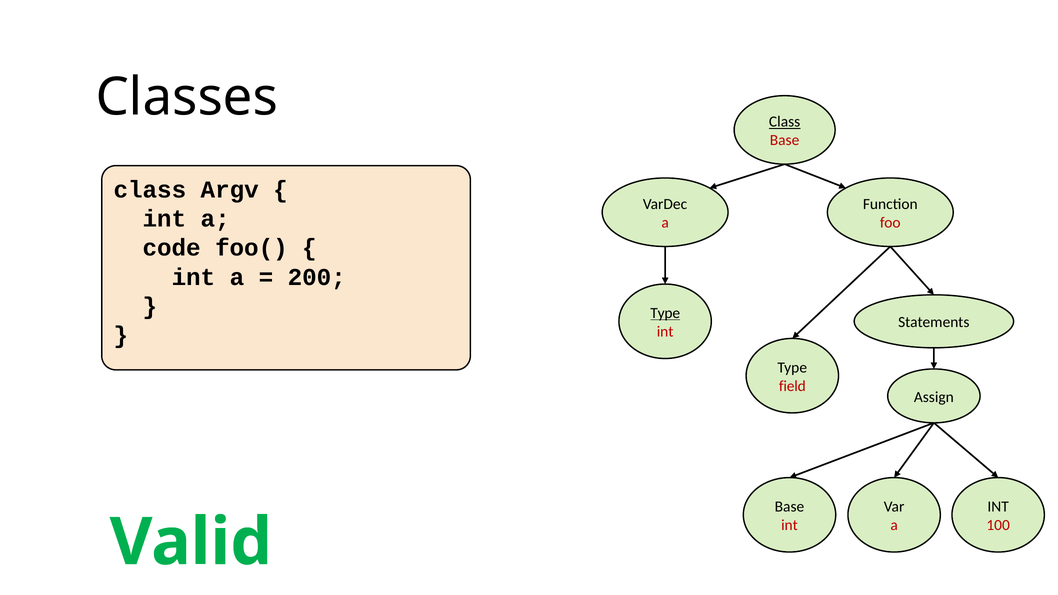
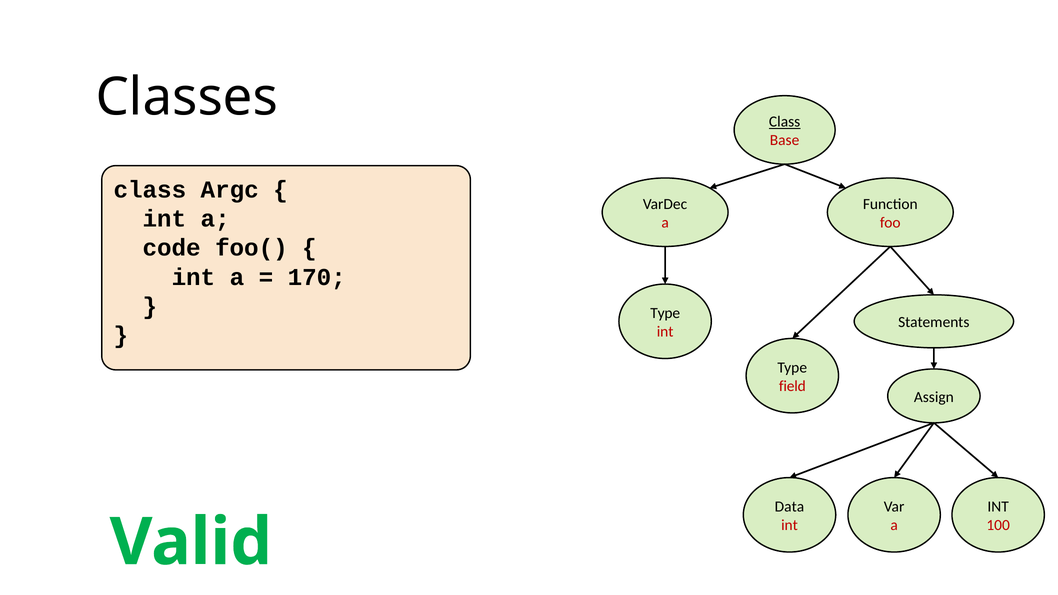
Argv: Argv -> Argc
200: 200 -> 170
Type at (665, 313) underline: present -> none
Base at (789, 507): Base -> Data
